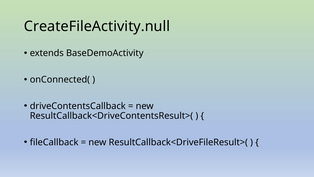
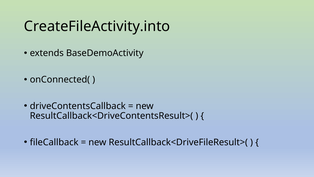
CreateFileActivity.null: CreateFileActivity.null -> CreateFileActivity.into
